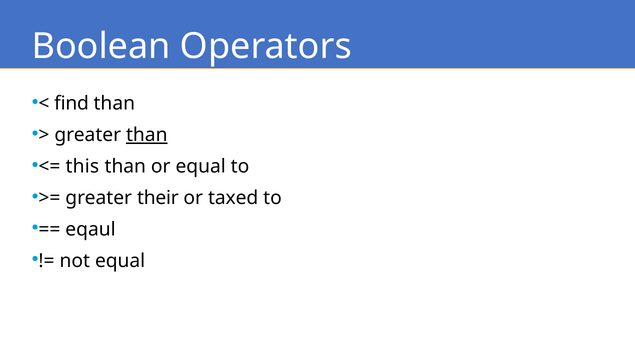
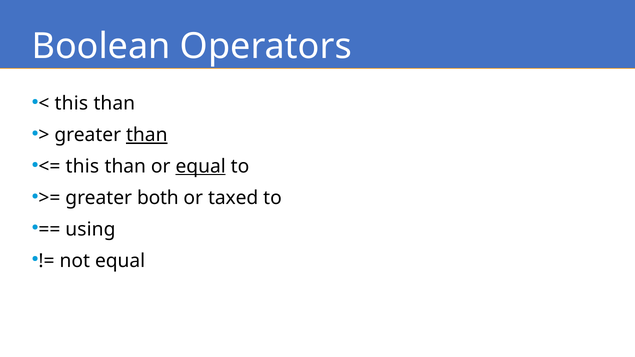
find at (72, 104): find -> this
equal at (201, 167) underline: none -> present
their: their -> both
eqaul: eqaul -> using
